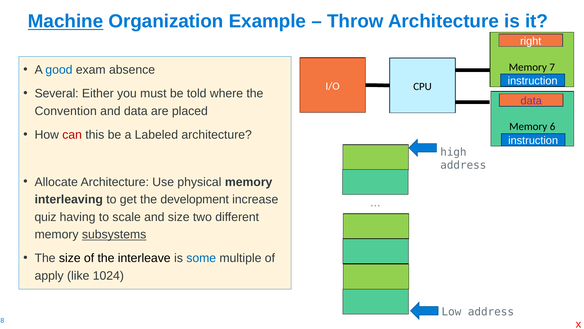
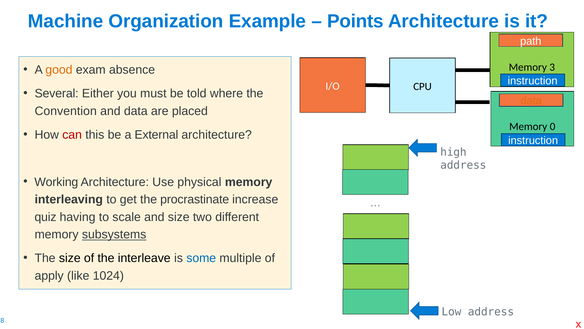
Machine underline: present -> none
Throw: Throw -> Points
right: right -> path
7: 7 -> 3
good colour: blue -> orange
data at (531, 101) colour: purple -> orange
6: 6 -> 0
Labeled: Labeled -> External
Allocate: Allocate -> Working
development: development -> procrastinate
